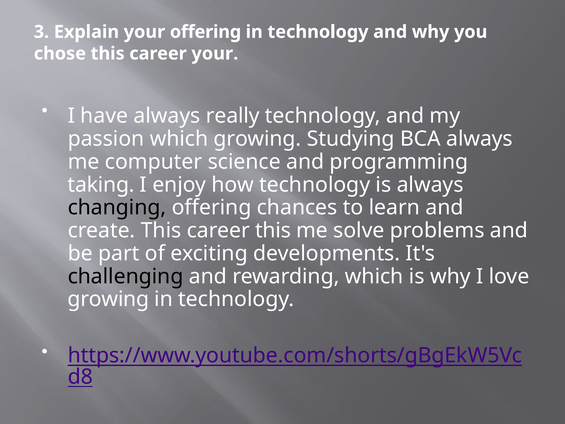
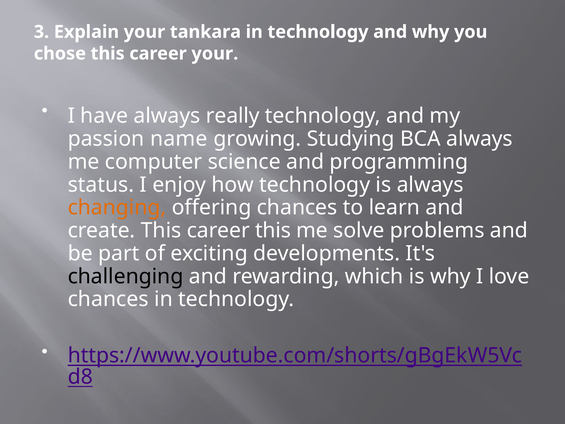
your offering: offering -> tankara
passion which: which -> name
taking: taking -> status
changing colour: black -> orange
growing at (108, 299): growing -> chances
